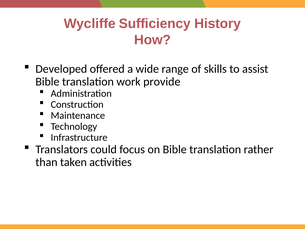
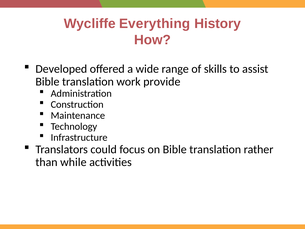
Sufficiency: Sufficiency -> Everything
taken: taken -> while
